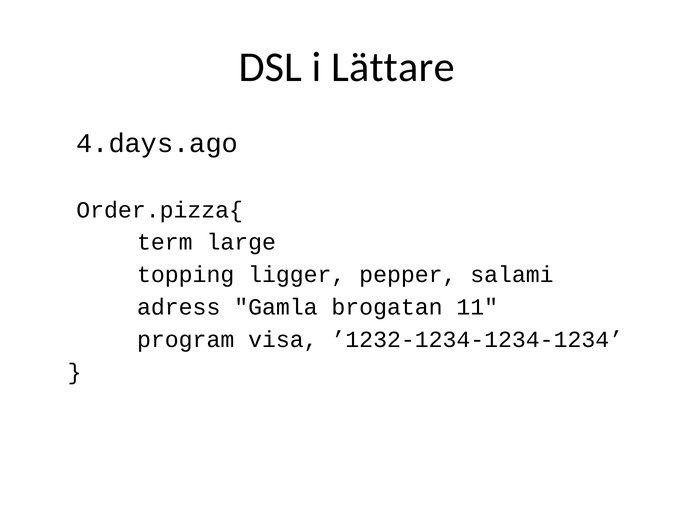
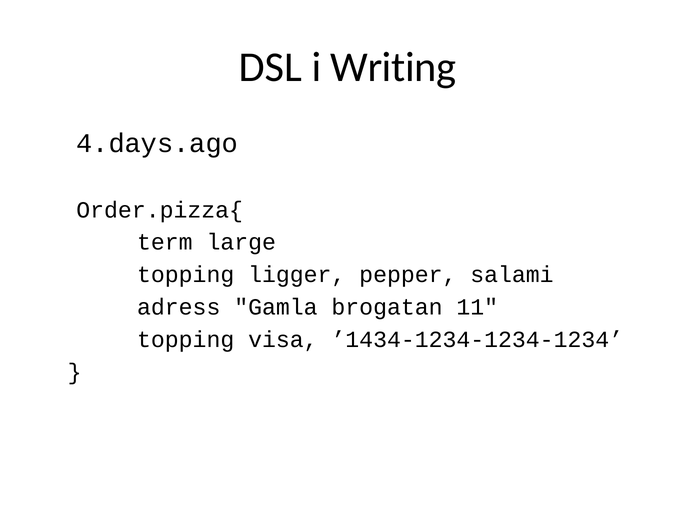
Lättare: Lättare -> Writing
program at (186, 339): program -> topping
’1232-1234-1234-1234: ’1232-1234-1234-1234 -> ’1434-1234-1234-1234
